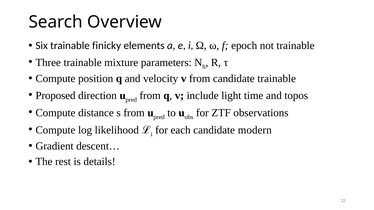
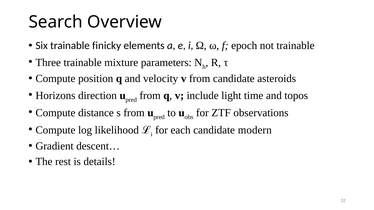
candidate trainable: trainable -> asteroids
Proposed: Proposed -> Horizons
